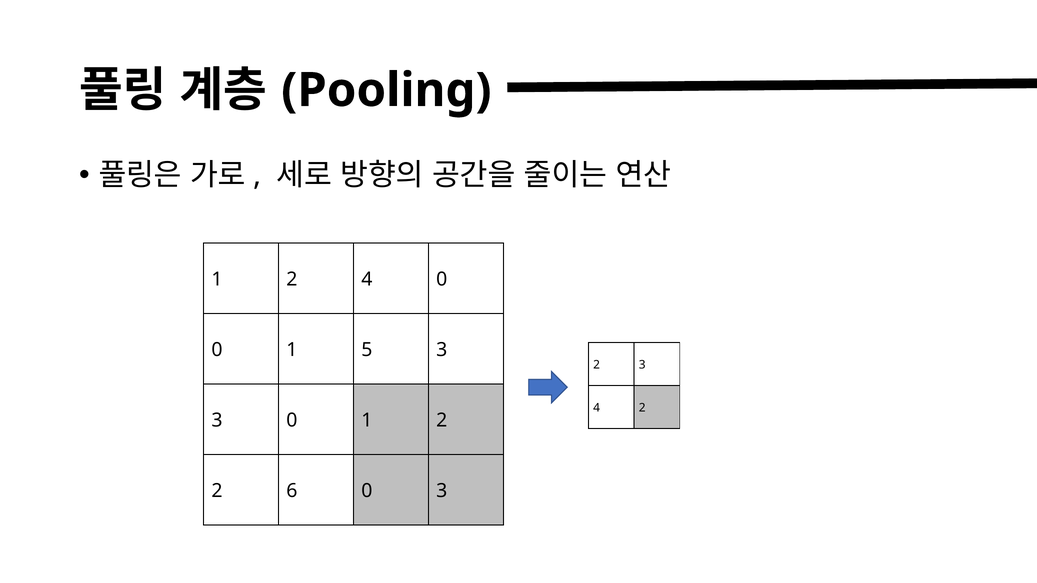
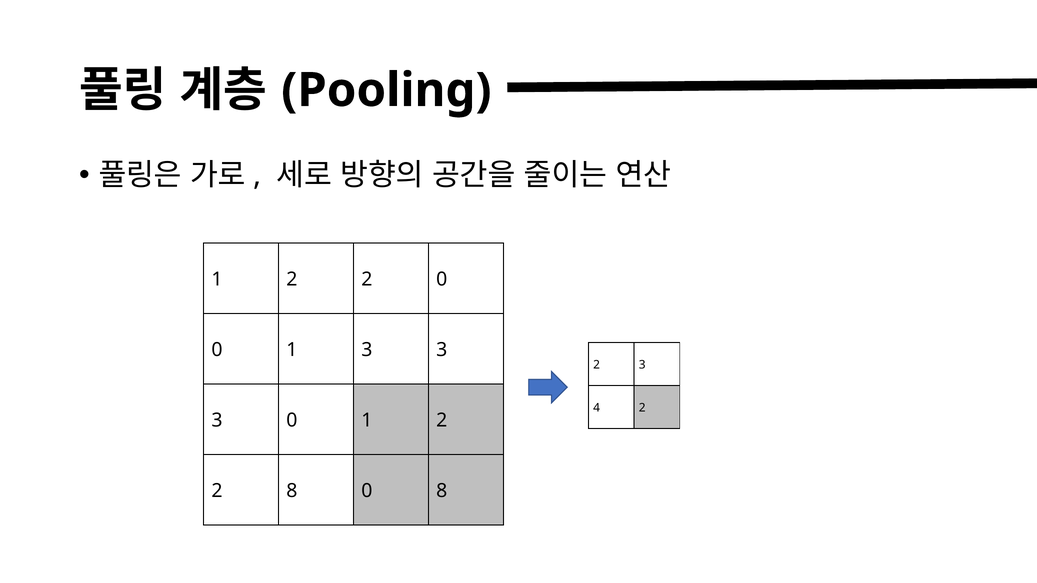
4 at (367, 279): 4 -> 2
1 5: 5 -> 3
2 6: 6 -> 8
0 3: 3 -> 8
